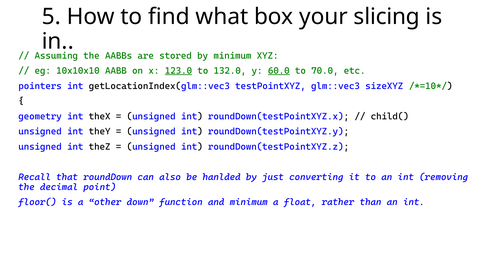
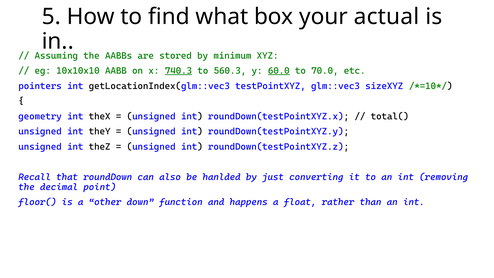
slicing: slicing -> actual
123.0: 123.0 -> 740.3
132.0: 132.0 -> 560.3
child(: child( -> total(
and minimum: minimum -> happens
